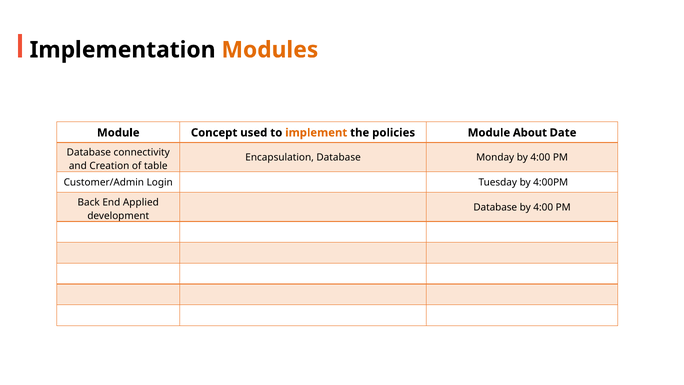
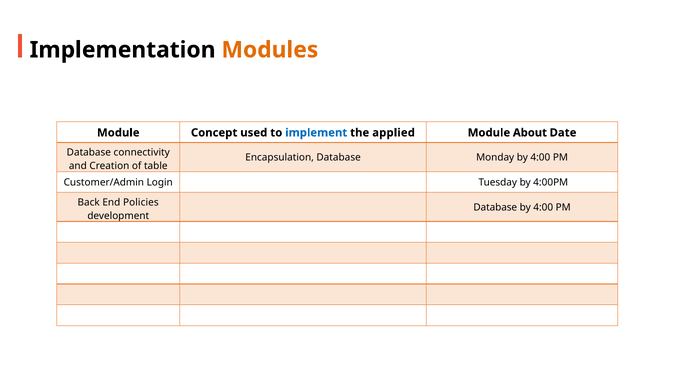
implement colour: orange -> blue
policies: policies -> applied
Applied: Applied -> Policies
